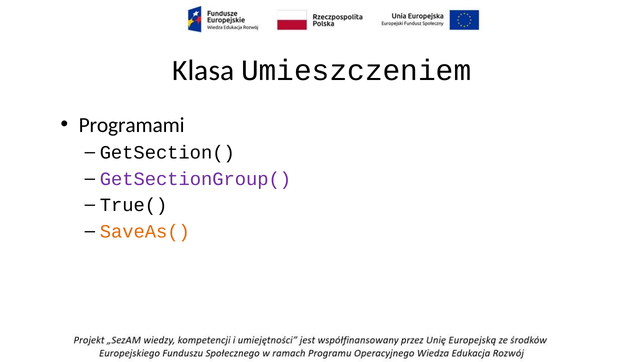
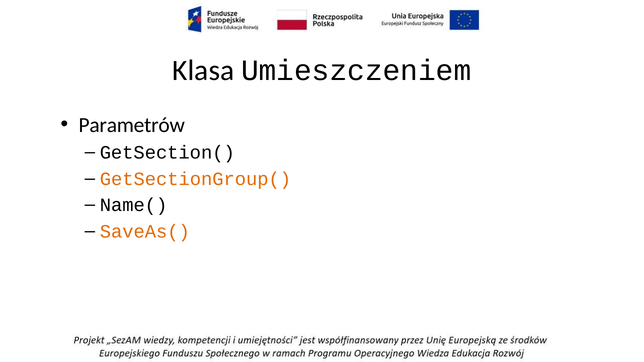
Programami: Programami -> Parametrów
GetSectionGroup( colour: purple -> orange
True(: True( -> Name(
